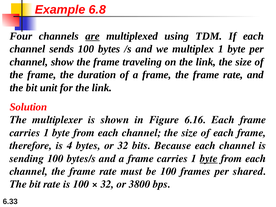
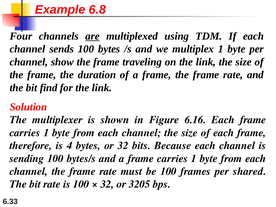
unit: unit -> find
byte at (209, 158) underline: present -> none
3800: 3800 -> 3205
